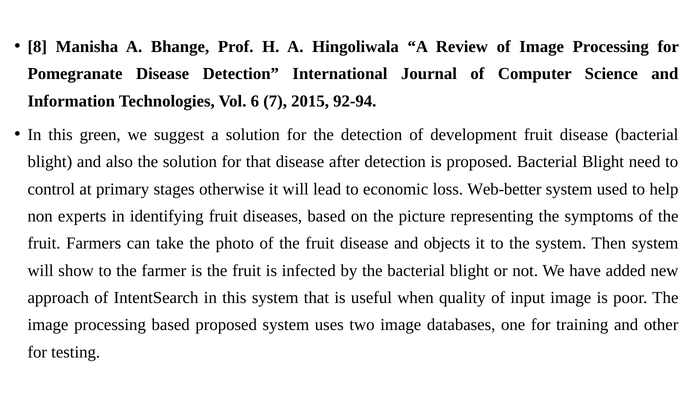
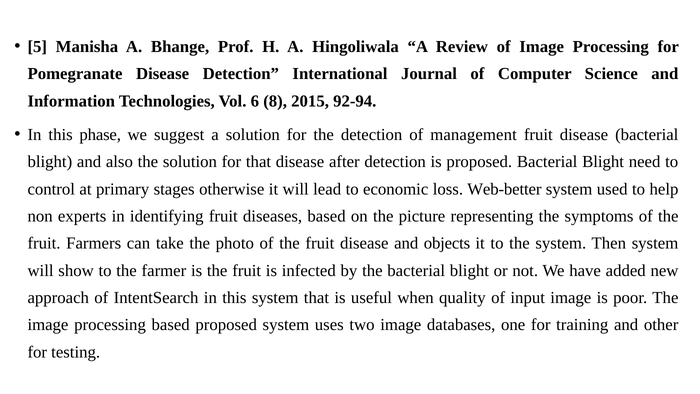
8: 8 -> 5
7: 7 -> 8
green: green -> phase
development: development -> management
